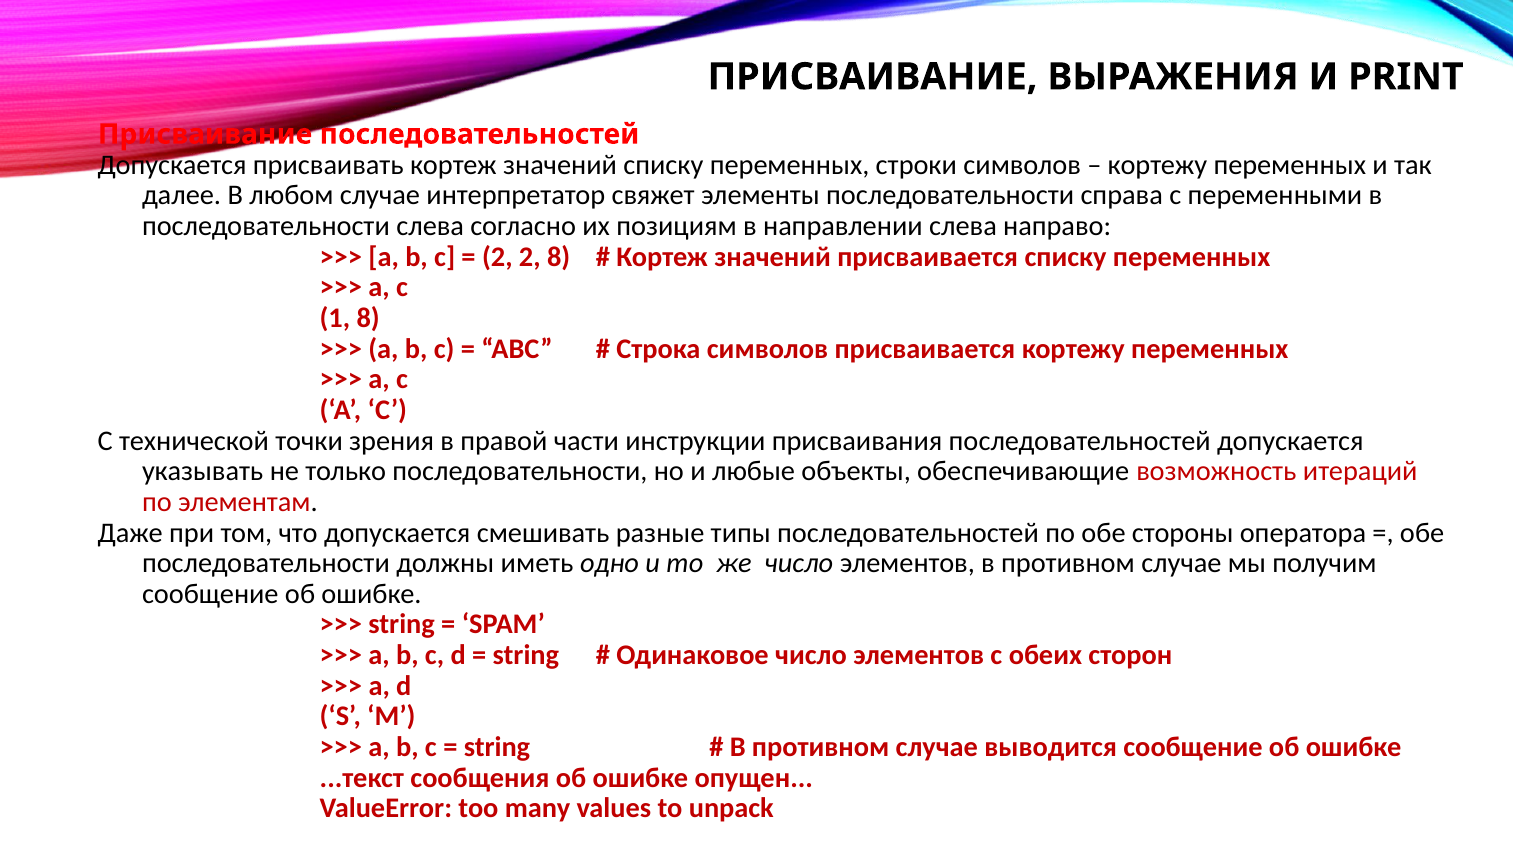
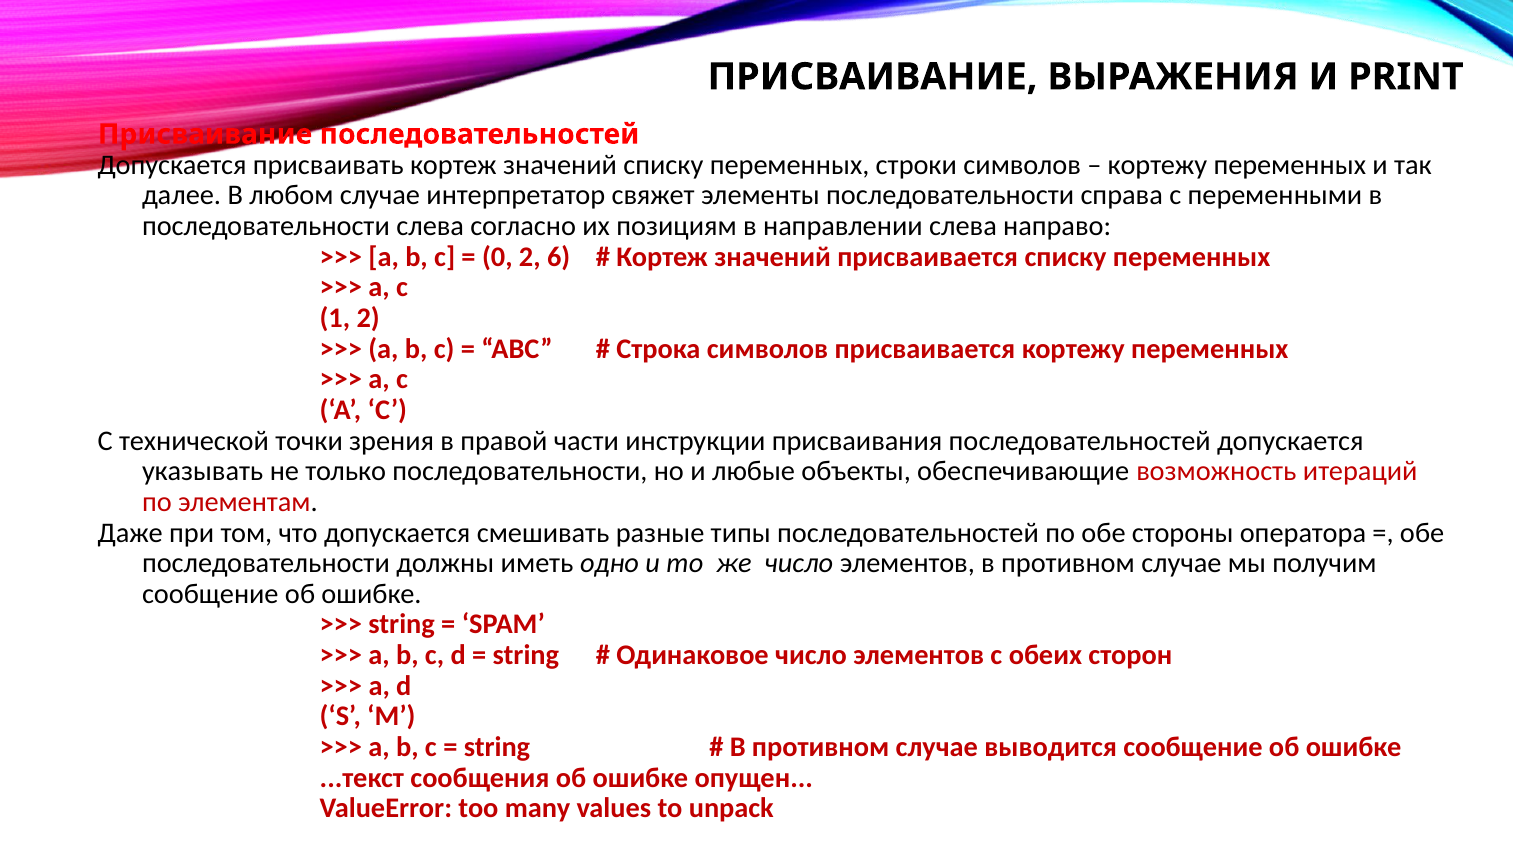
2 at (497, 257): 2 -> 0
2 8: 8 -> 6
1 8: 8 -> 2
